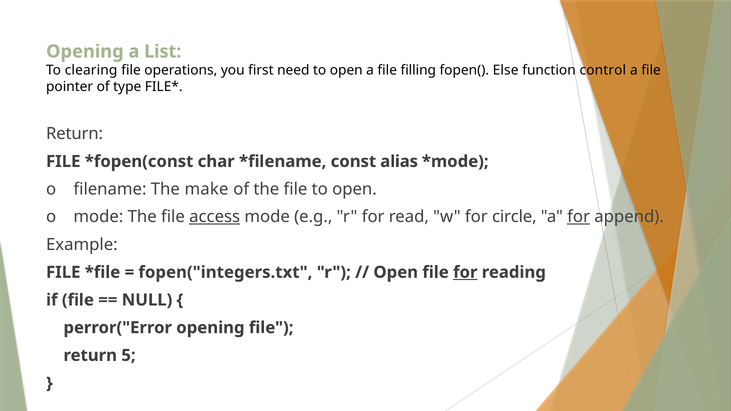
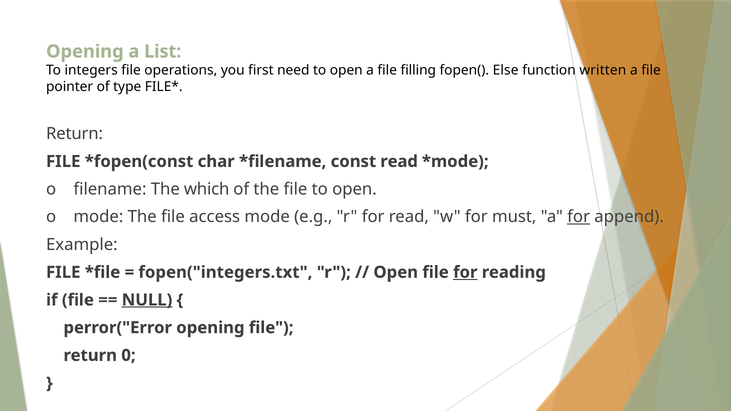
clearing: clearing -> integers
control: control -> written
const alias: alias -> read
make: make -> which
access underline: present -> none
circle: circle -> must
NULL underline: none -> present
5: 5 -> 0
